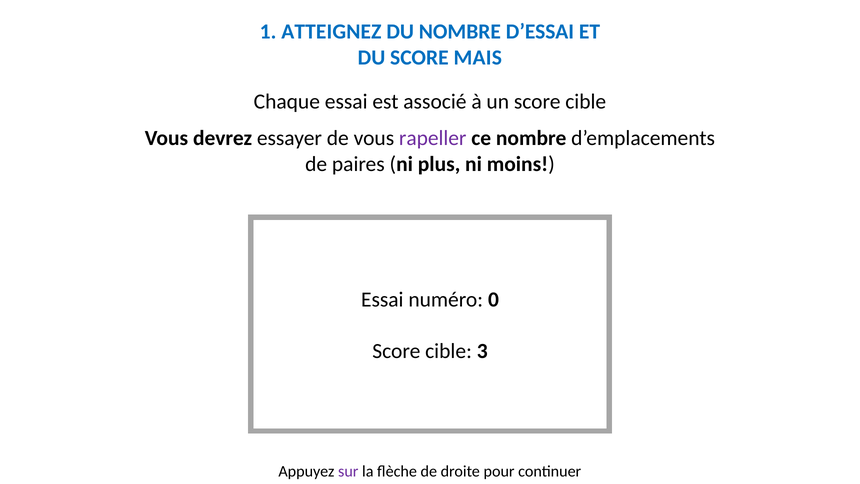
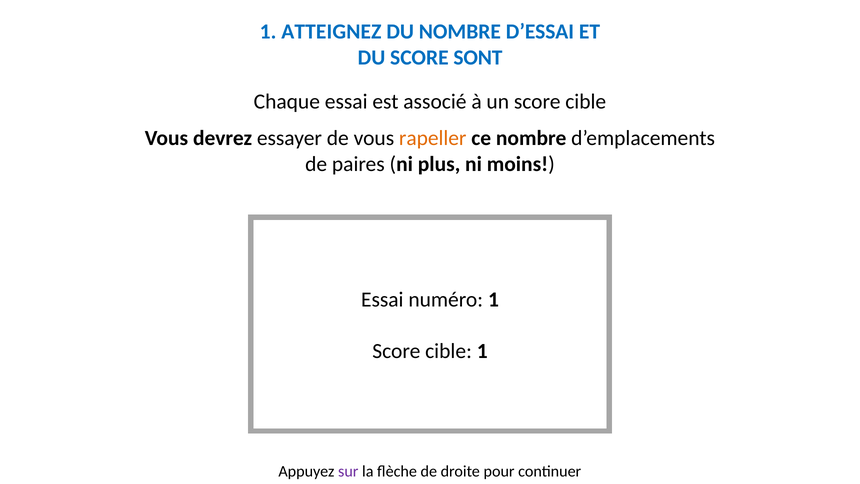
MAIS: MAIS -> SONT
rapeller colour: purple -> orange
numéro 0: 0 -> 1
cible 3: 3 -> 1
